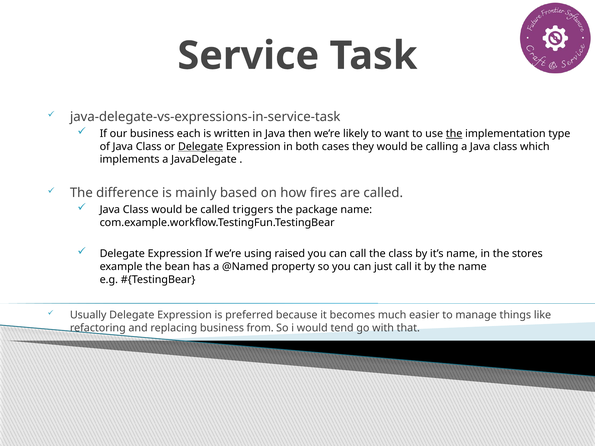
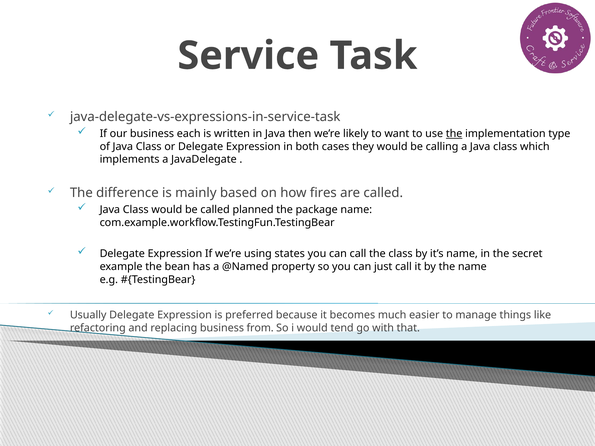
Delegate at (201, 147) underline: present -> none
triggers: triggers -> planned
raised: raised -> states
stores: stores -> secret
